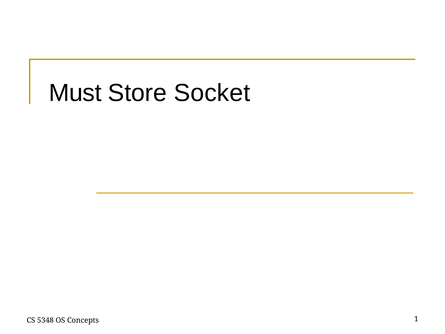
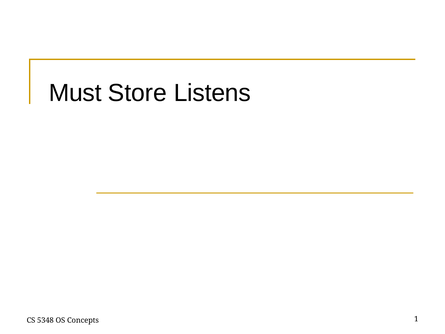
Socket: Socket -> Listens
